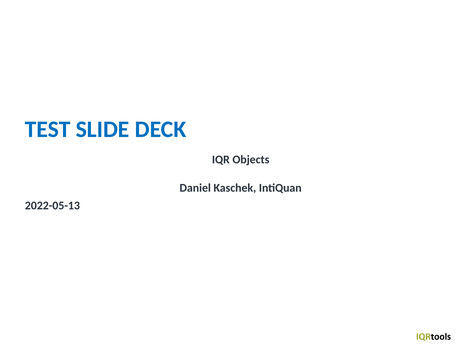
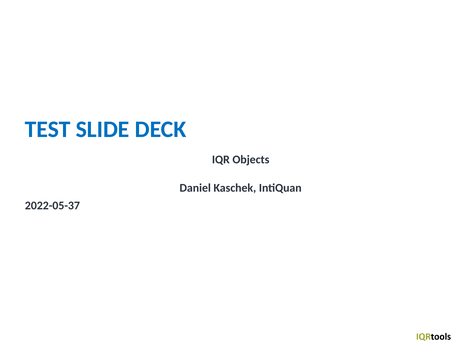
2022-05-13: 2022-05-13 -> 2022-05-37
